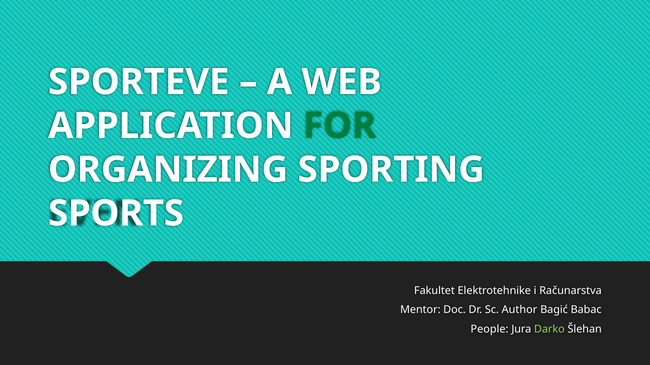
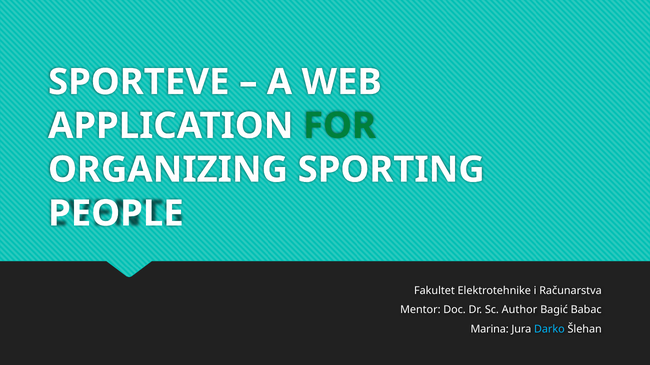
SPORTS: SPORTS -> PEOPLE
People: People -> Marina
Darko colour: light green -> light blue
